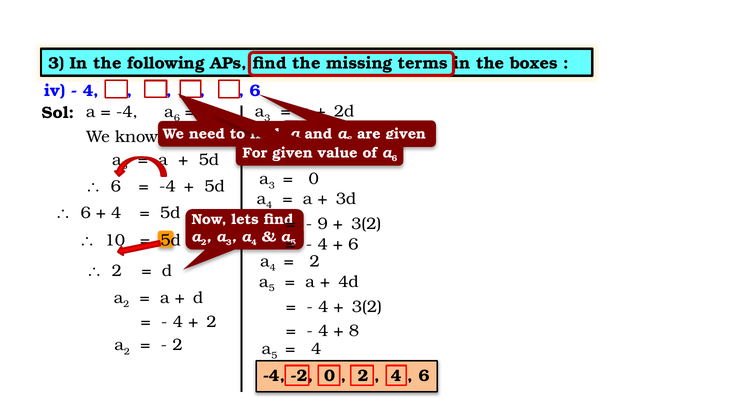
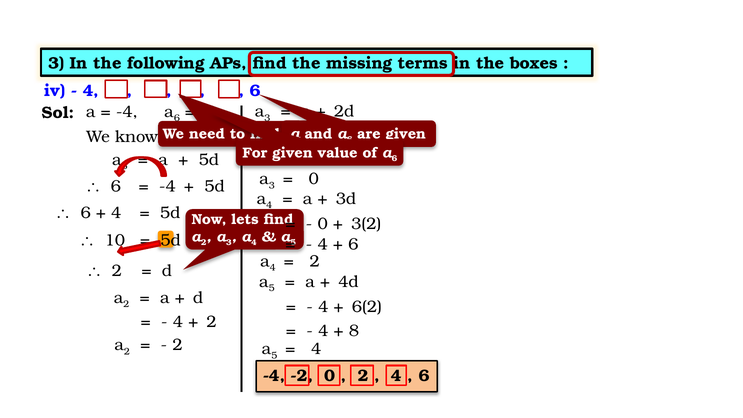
9 at (323, 224): 9 -> 0
3(2 at (367, 307): 3(2 -> 6(2
